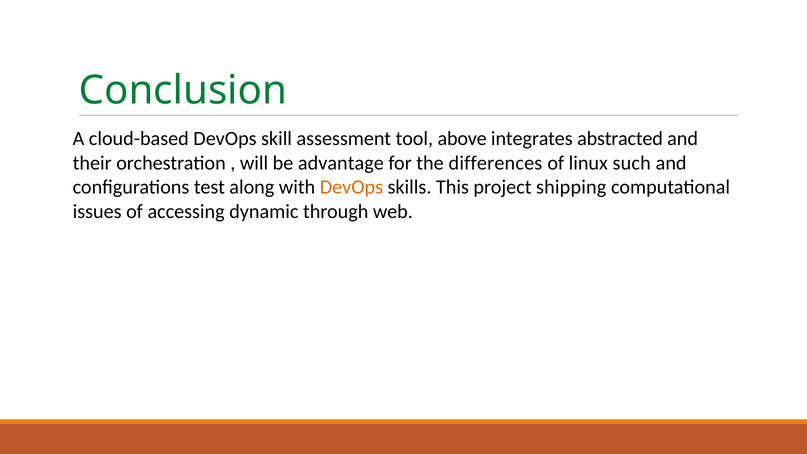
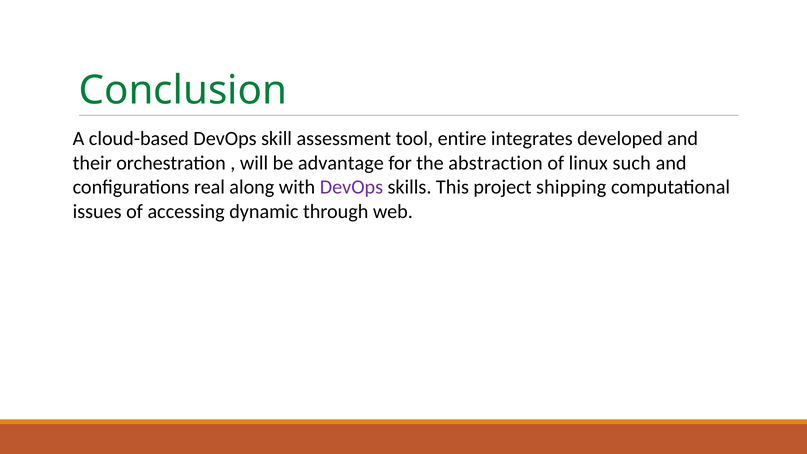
above: above -> entire
abstracted: abstracted -> developed
differences: differences -> abstraction
test: test -> real
DevOps at (351, 187) colour: orange -> purple
